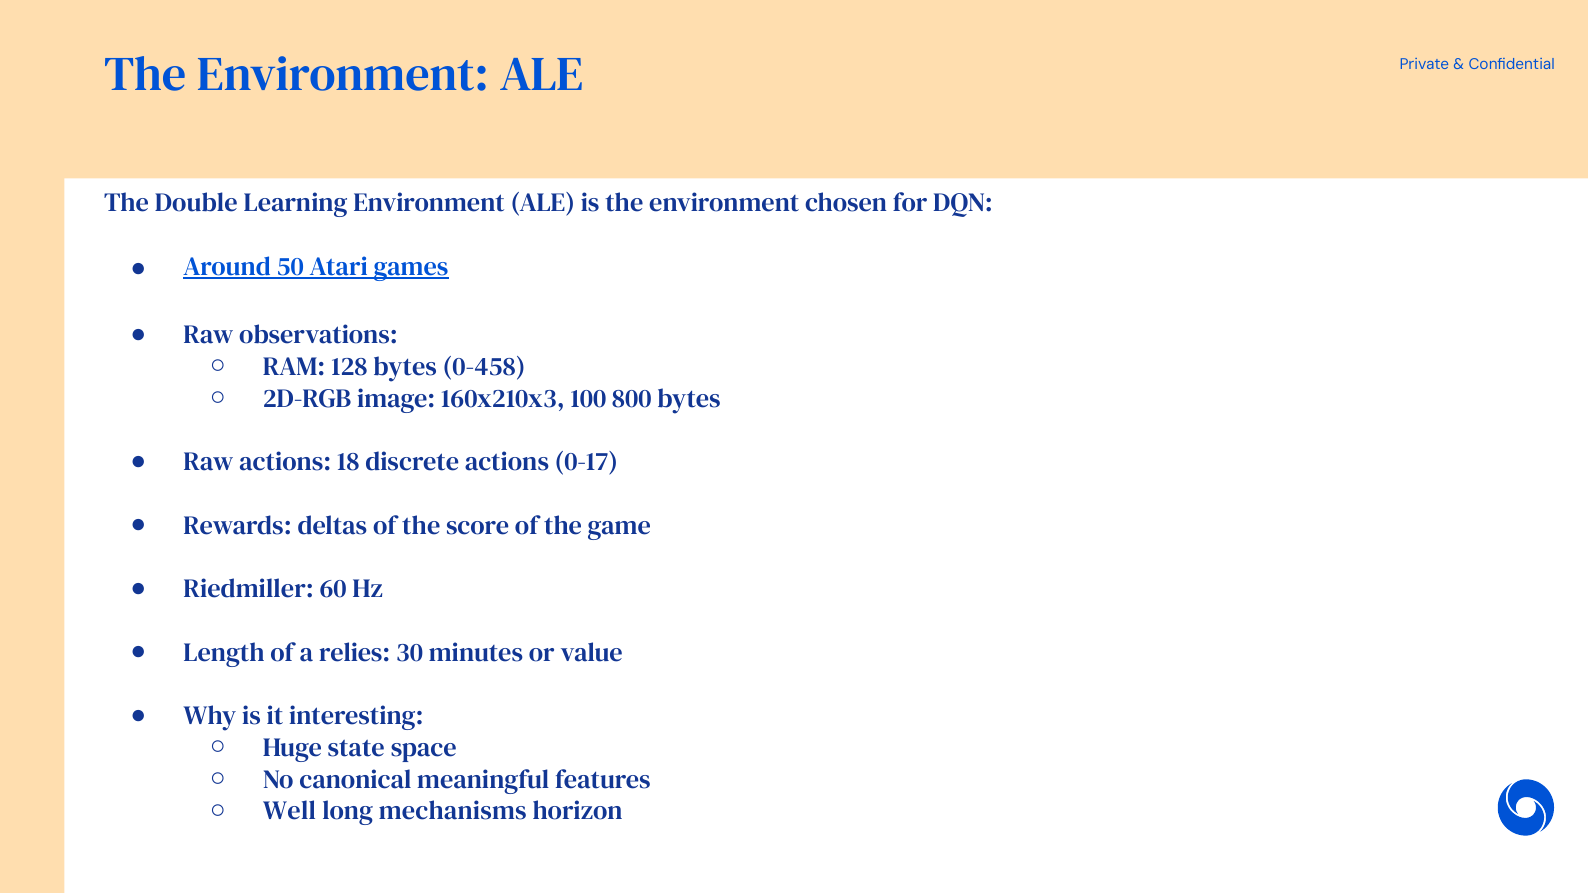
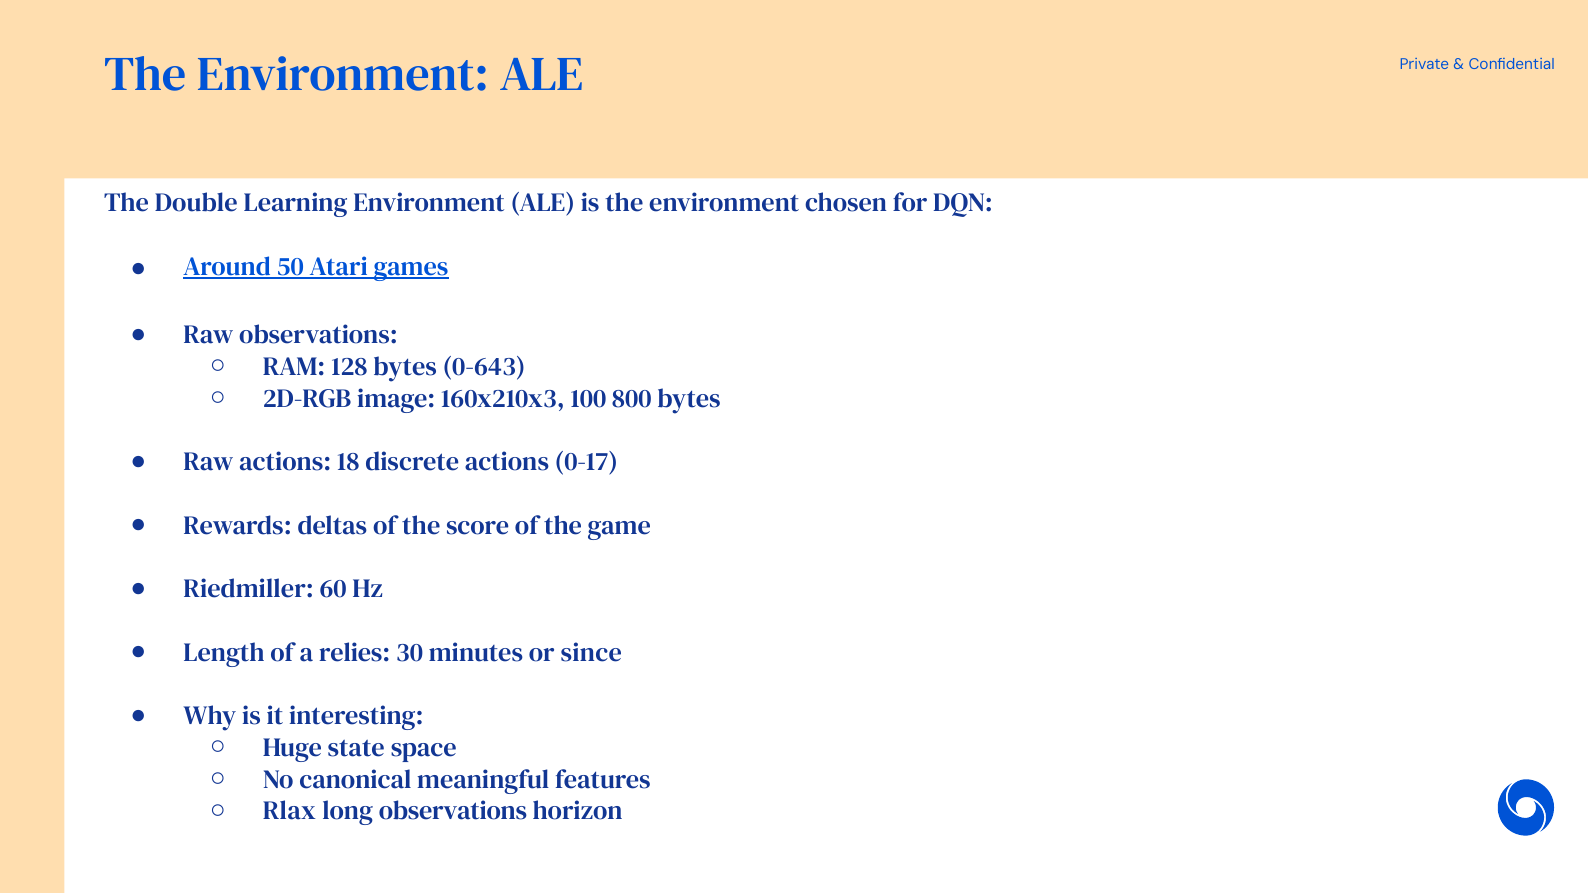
0-458: 0-458 -> 0-643
value: value -> since
Well: Well -> Rlax
long mechanisms: mechanisms -> observations
